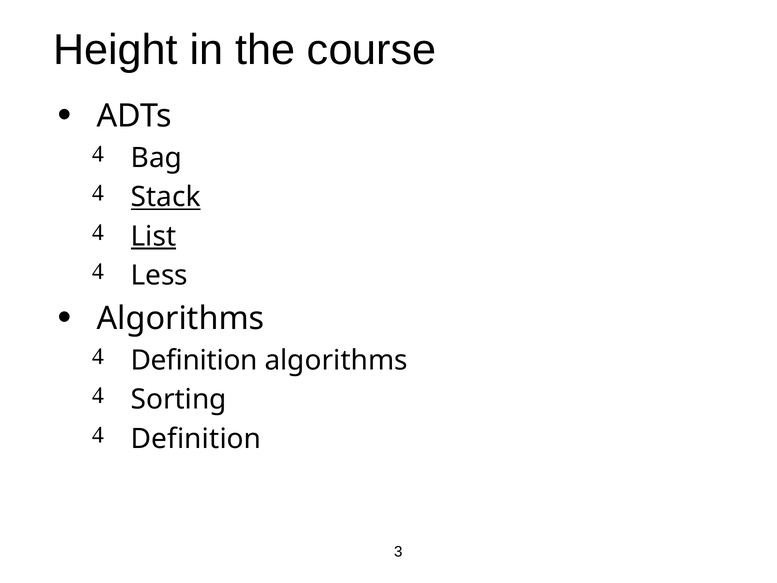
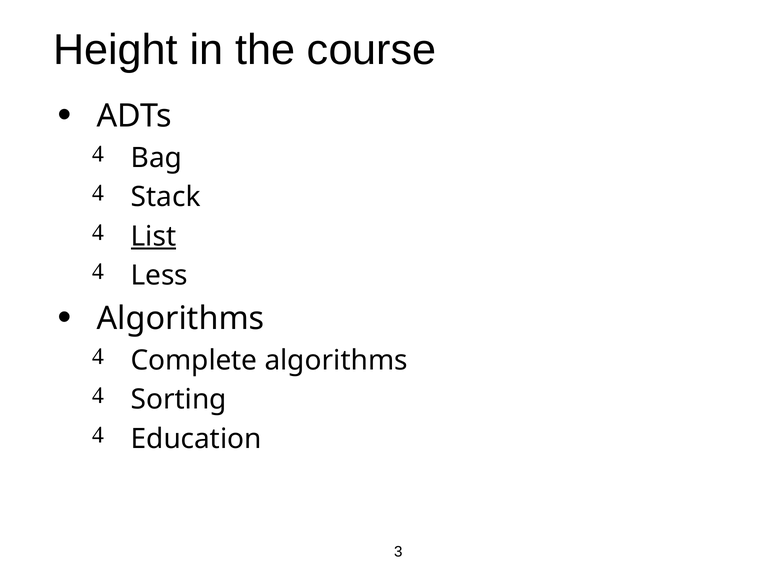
Stack underline: present -> none
Definition at (194, 360): Definition -> Complete
Definition at (196, 439): Definition -> Education
